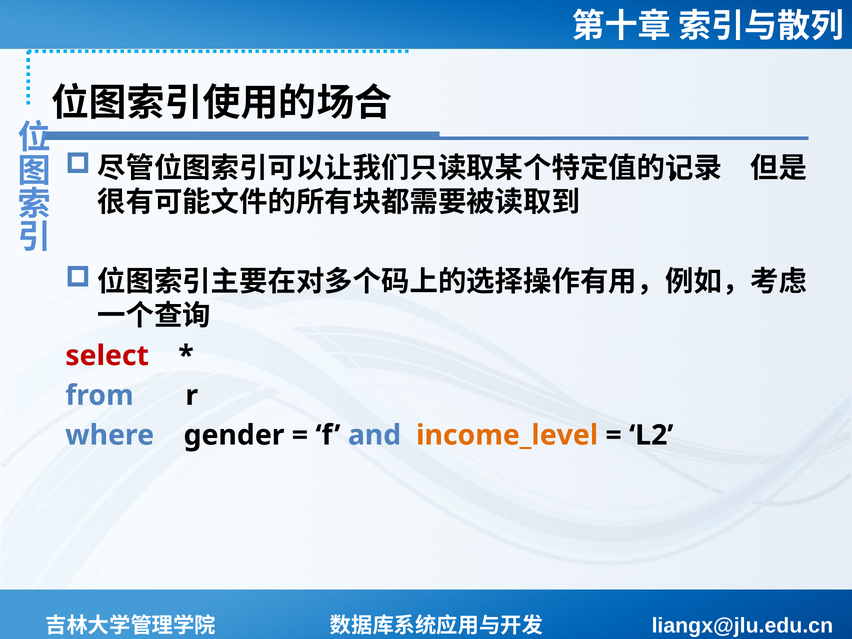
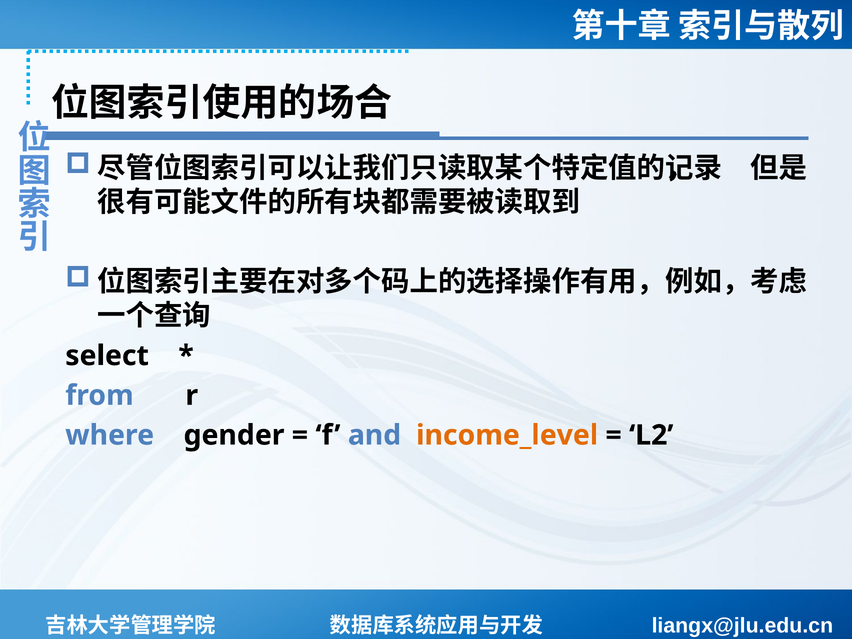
select colour: red -> black
